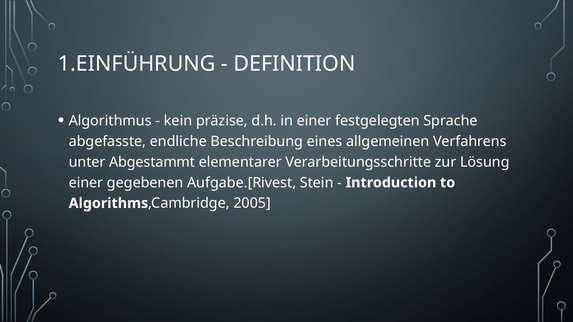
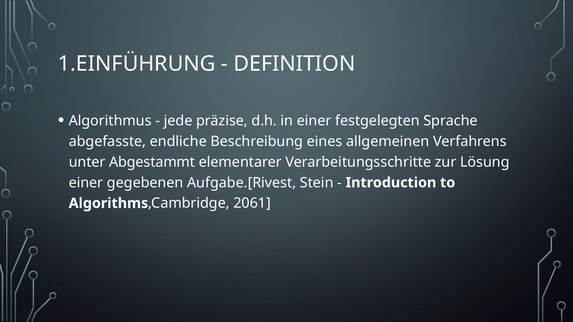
kein: kein -> jede
2005: 2005 -> 2061
